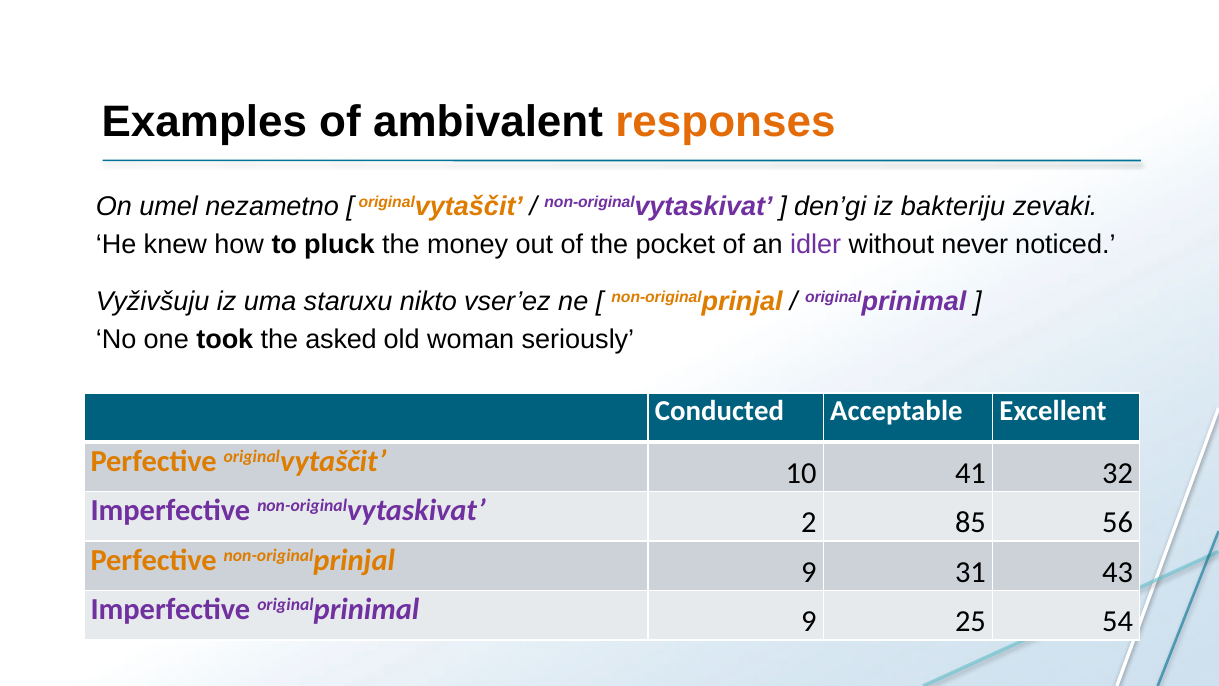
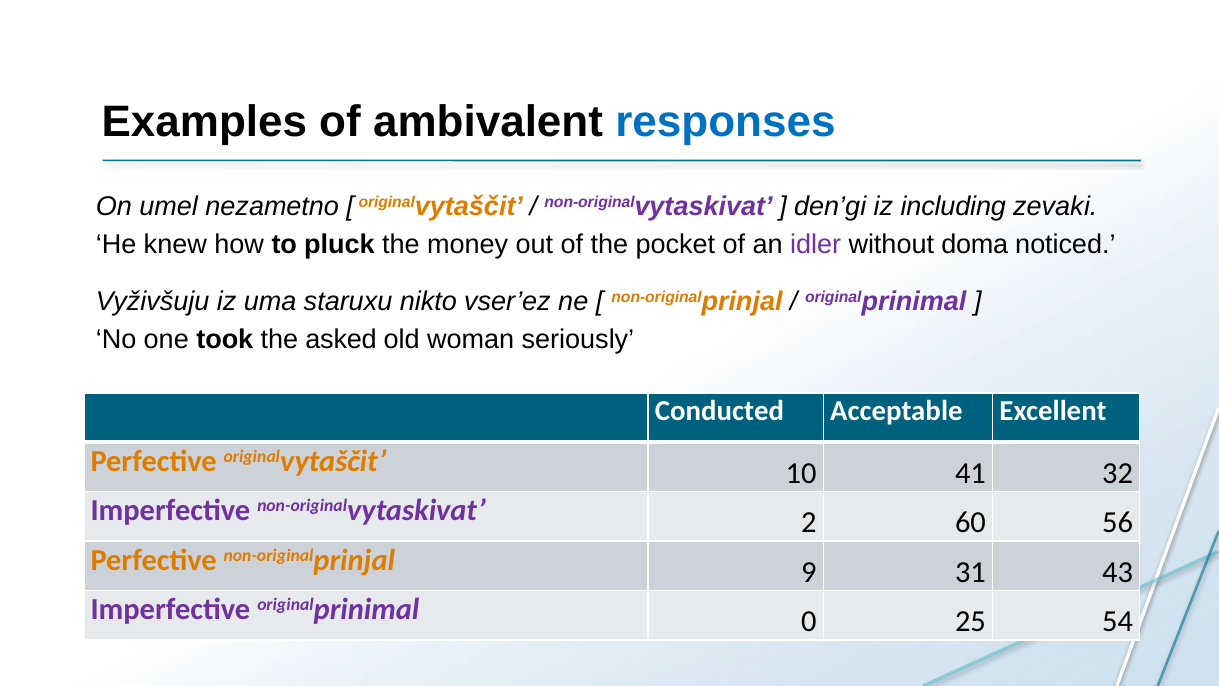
responses colour: orange -> blue
bakteriju: bakteriju -> including
never: never -> doma
85: 85 -> 60
originalprinimal 9: 9 -> 0
